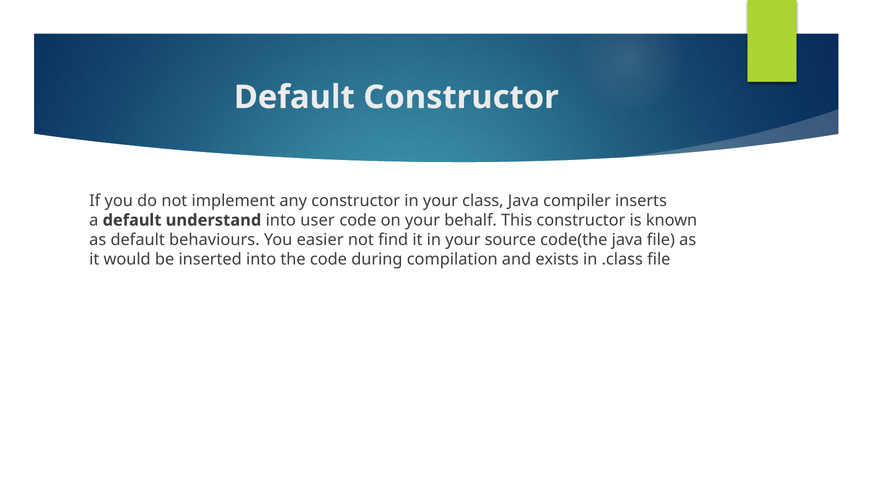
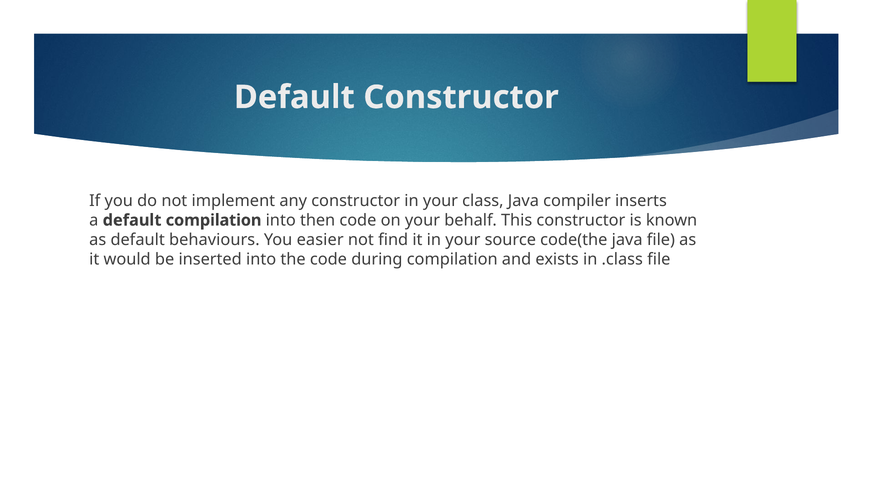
default understand: understand -> compilation
user: user -> then
